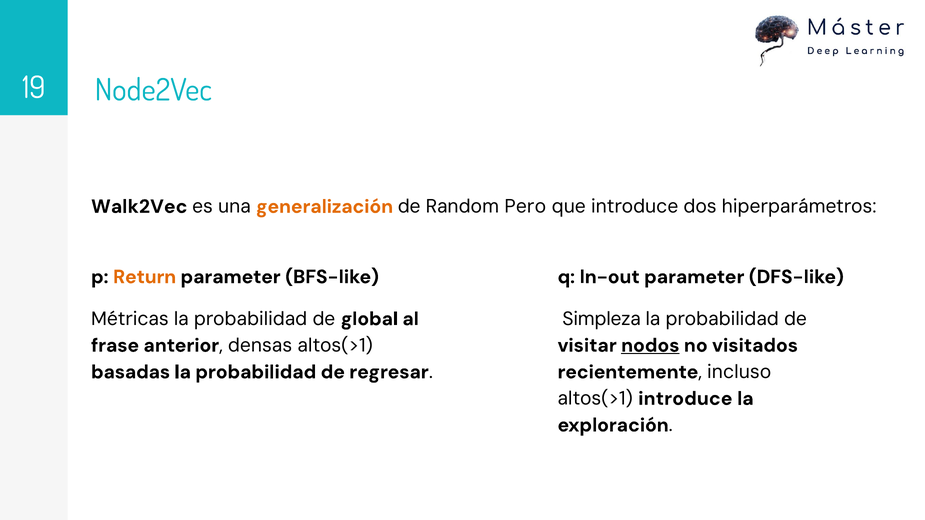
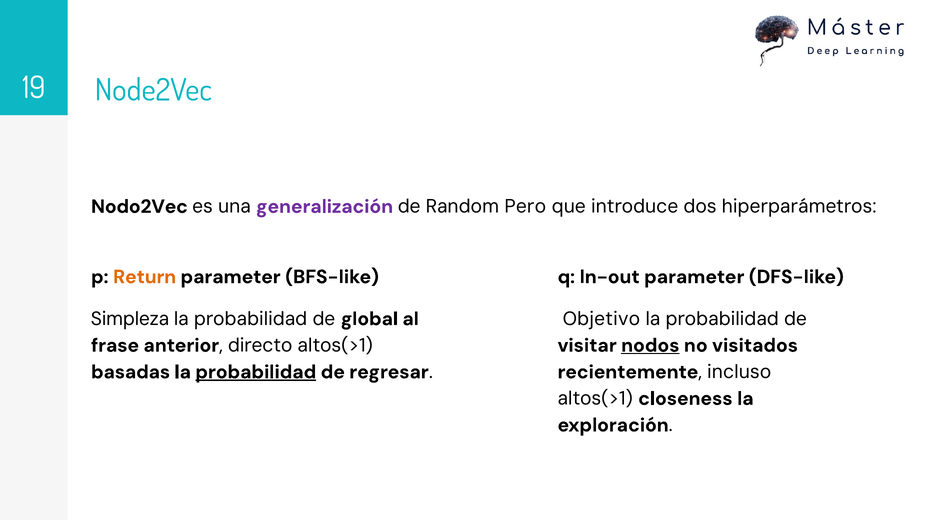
Walk2Vec: Walk2Vec -> Nodo2Vec
generalización colour: orange -> purple
Métricas: Métricas -> Simpleza
Simpleza: Simpleza -> Objetivo
densas: densas -> directo
probabilidad at (256, 372) underline: none -> present
altos(>1 introduce: introduce -> closeness
